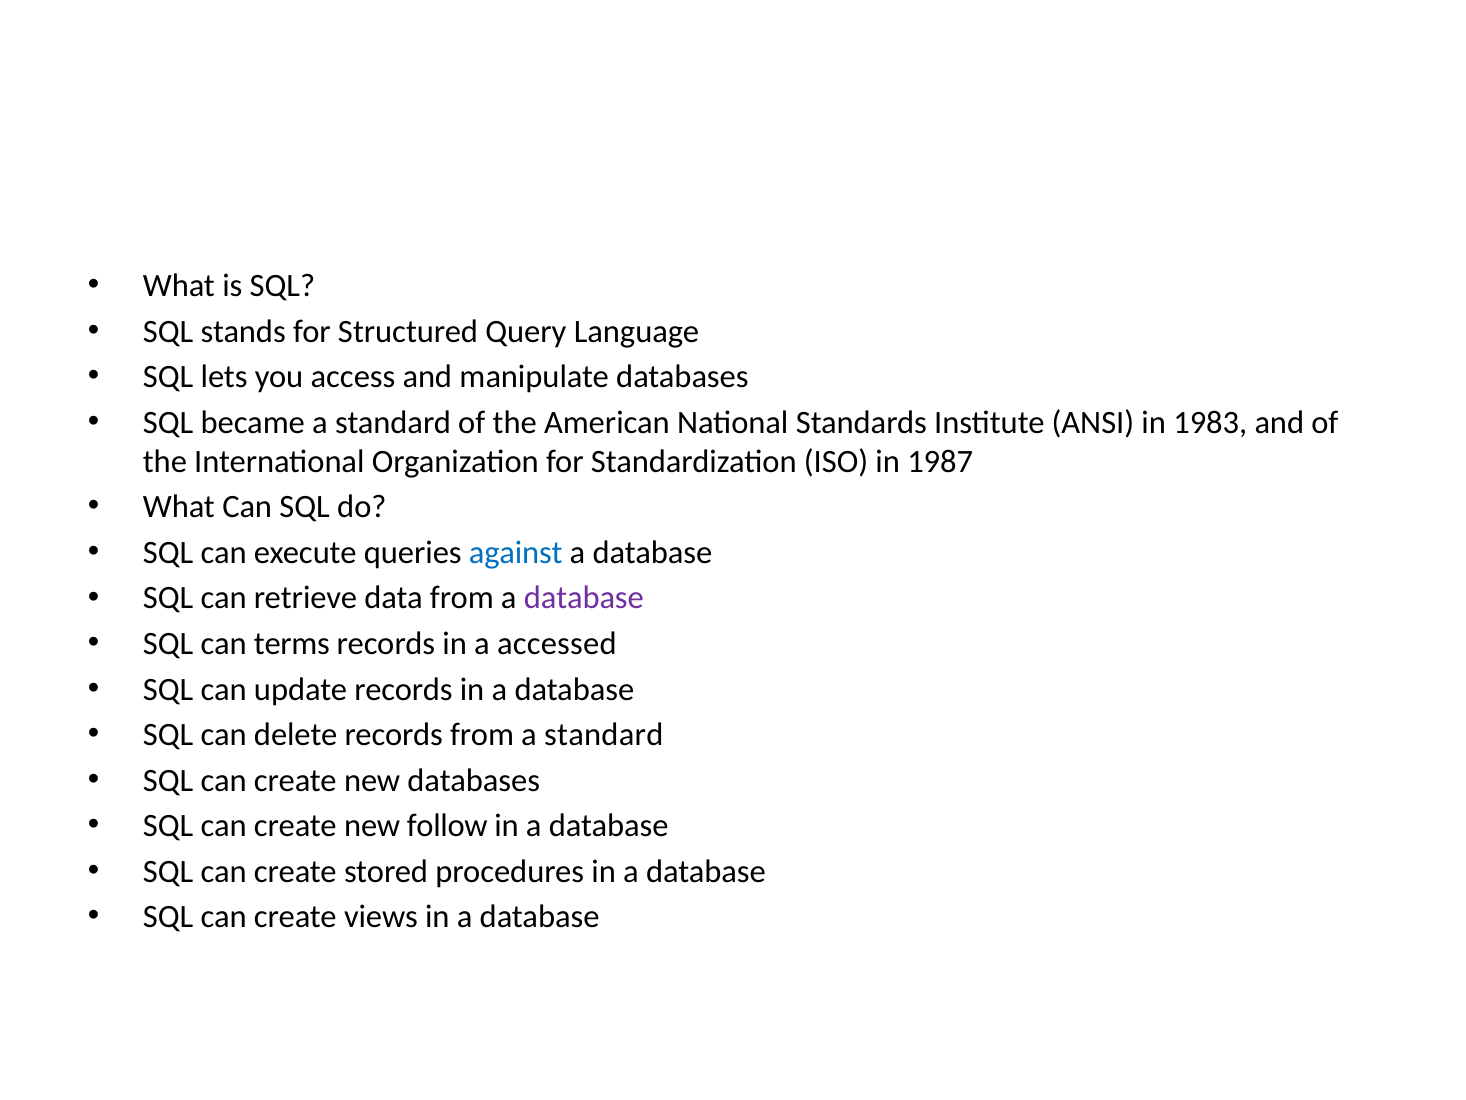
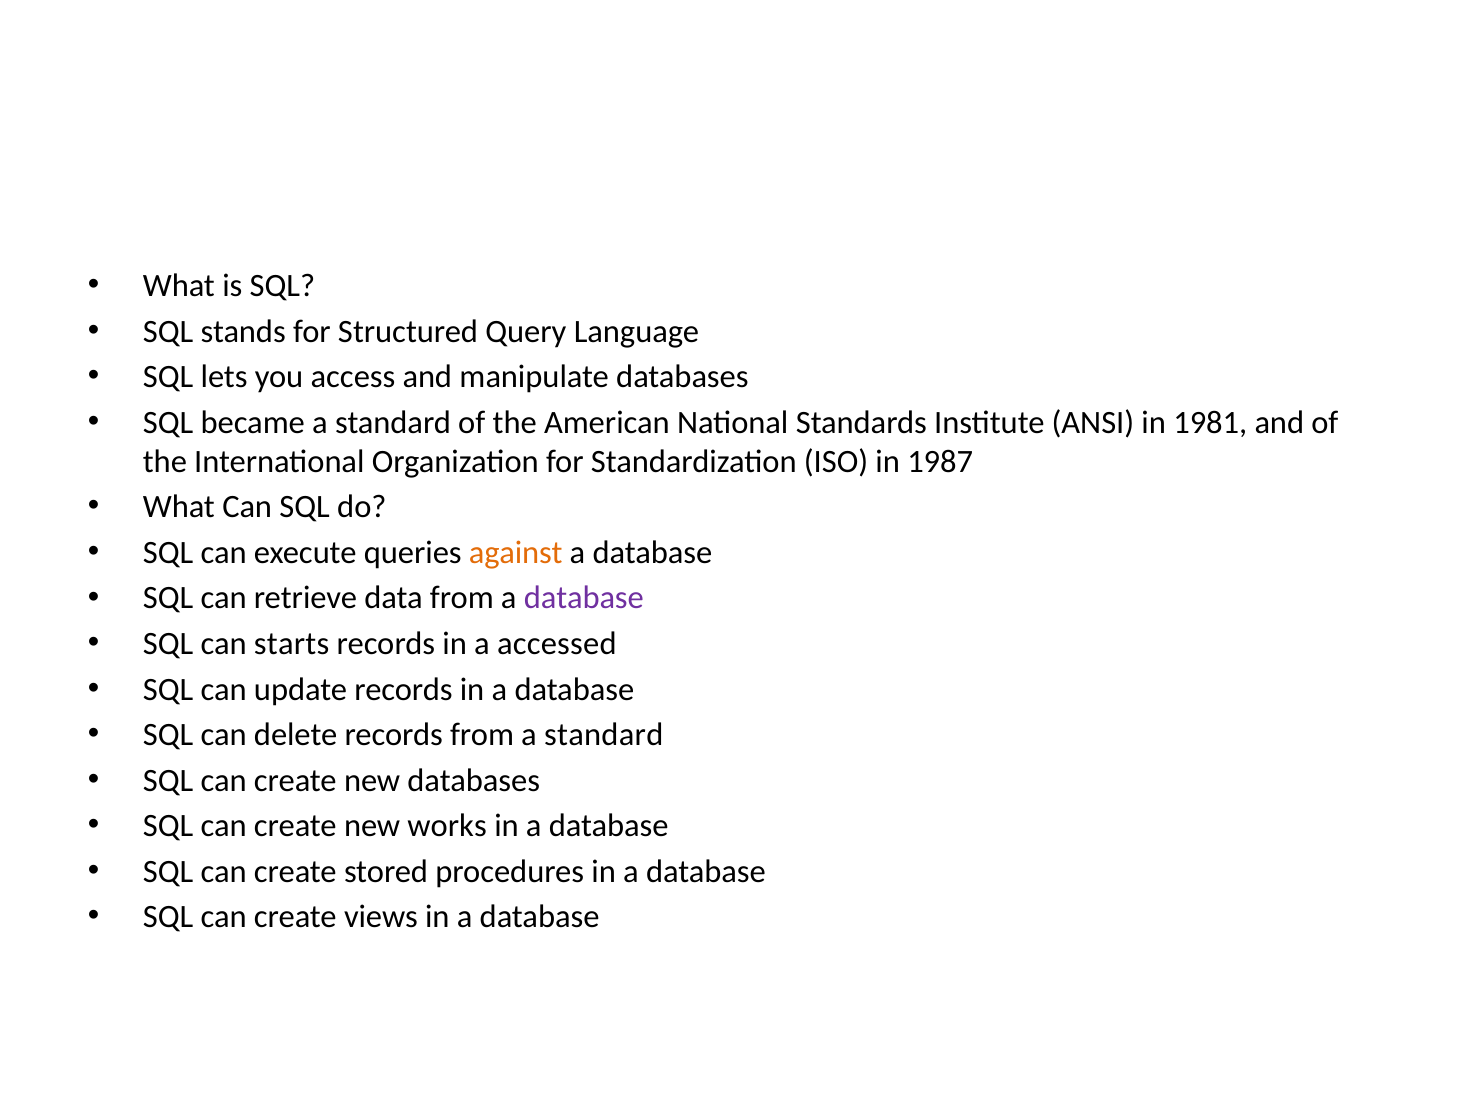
1983: 1983 -> 1981
against colour: blue -> orange
terms: terms -> starts
follow: follow -> works
